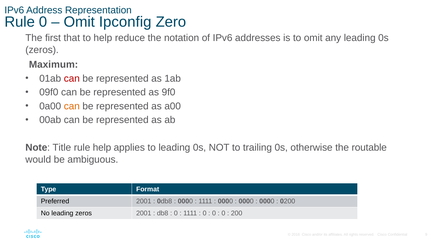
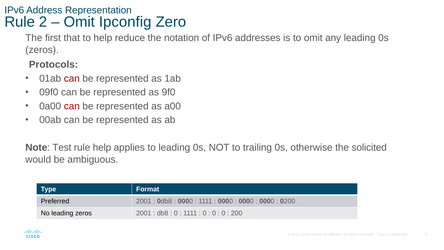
Rule 0: 0 -> 2
Maximum: Maximum -> Protocols
can at (72, 106) colour: orange -> red
Title: Title -> Test
routable: routable -> solicited
